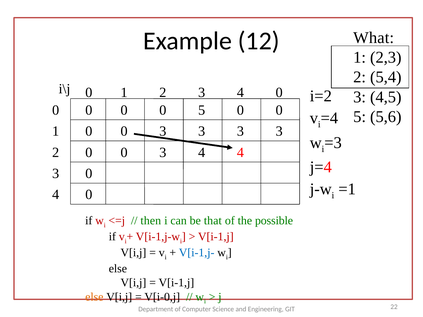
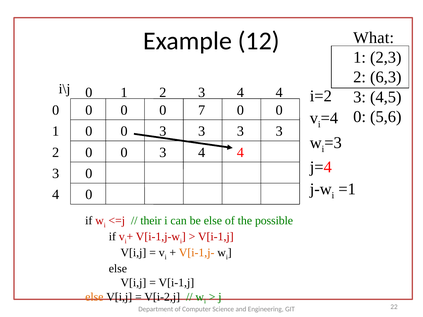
5,4: 5,4 -> 6,3
4 0: 0 -> 4
0 5: 5 -> 7
5 at (360, 117): 5 -> 0
then: then -> their
be that: that -> else
V[i-1,j- colour: blue -> orange
V[i-0,j: V[i-0,j -> V[i-2,j
